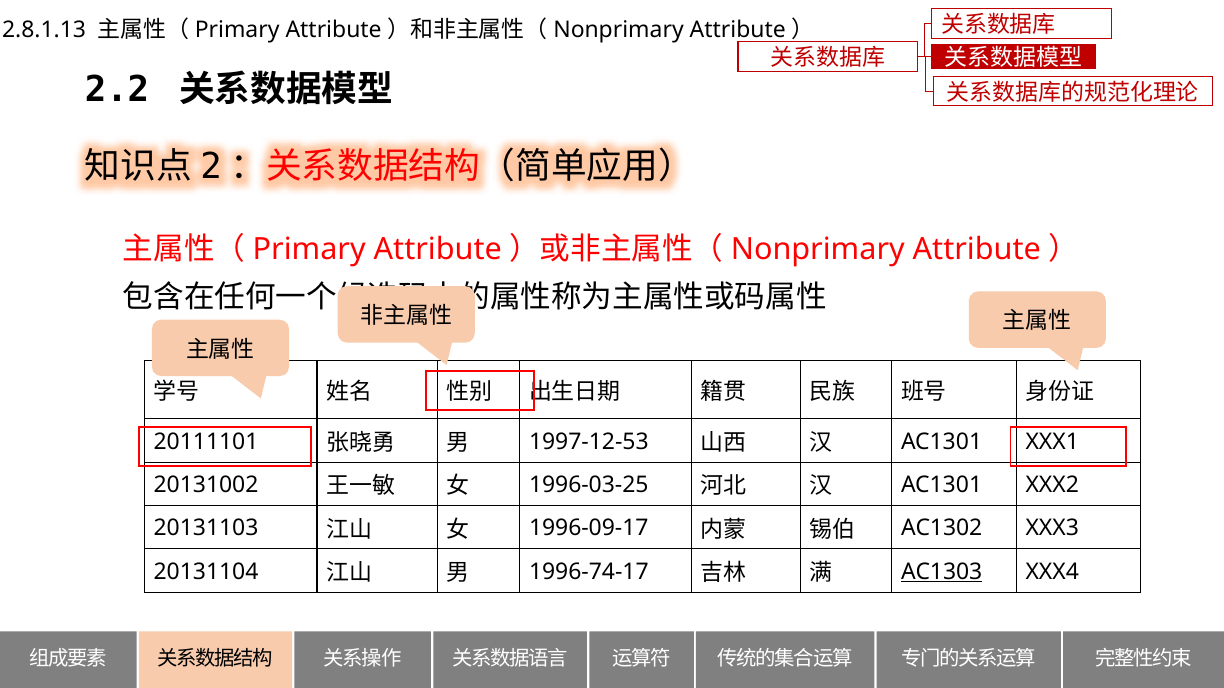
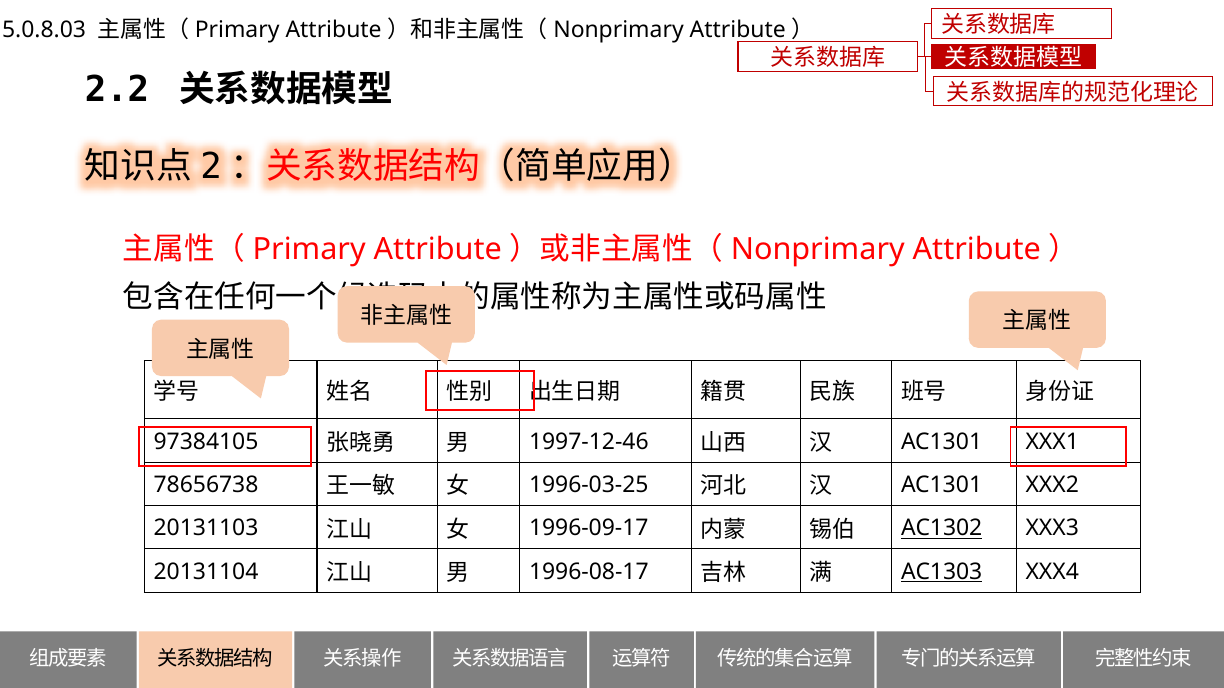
2.8.1.13: 2.8.1.13 -> 5.0.8.03
20111101: 20111101 -> 97384105
1997-12-53: 1997-12-53 -> 1997-12-46
20131002: 20131002 -> 78656738
AC1302 underline: none -> present
1996-74-17: 1996-74-17 -> 1996-08-17
